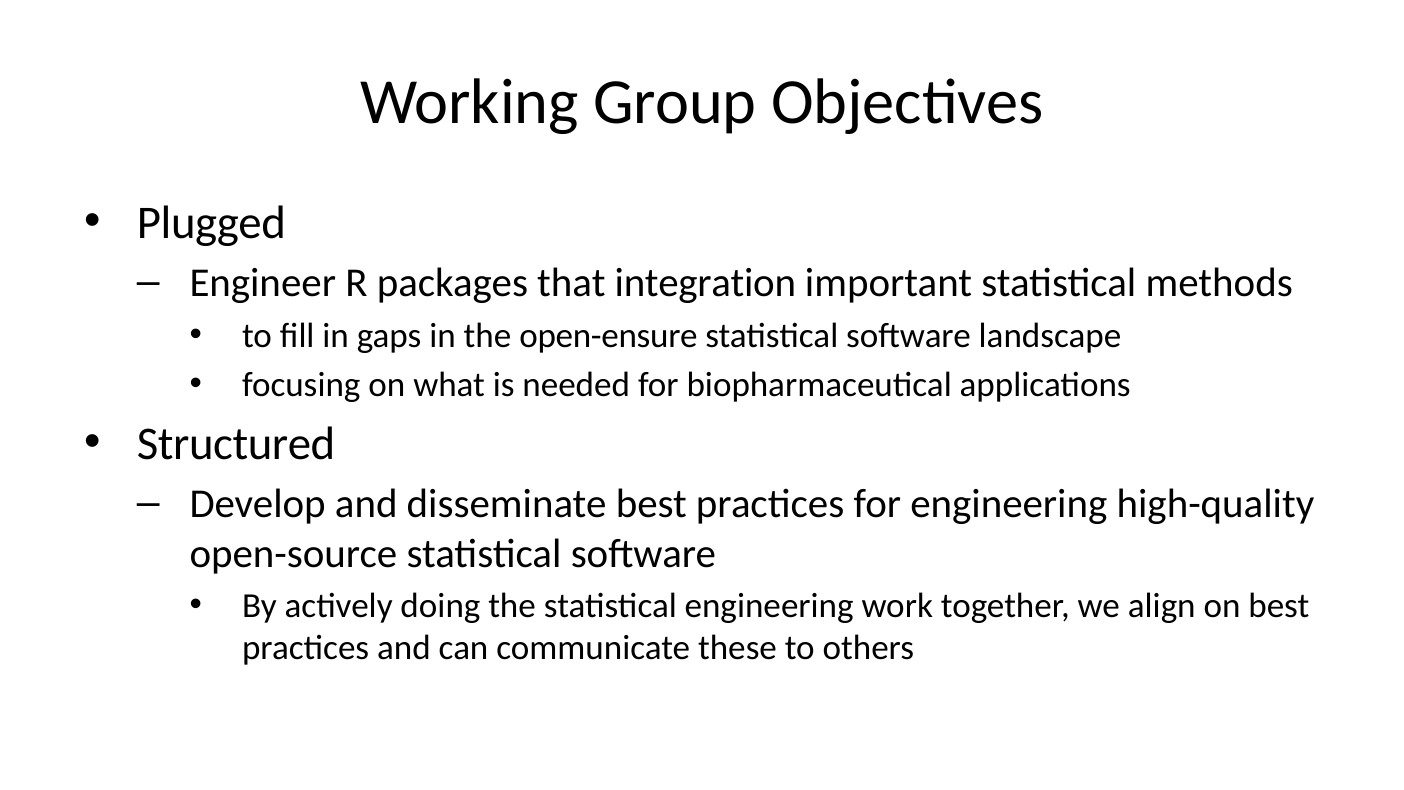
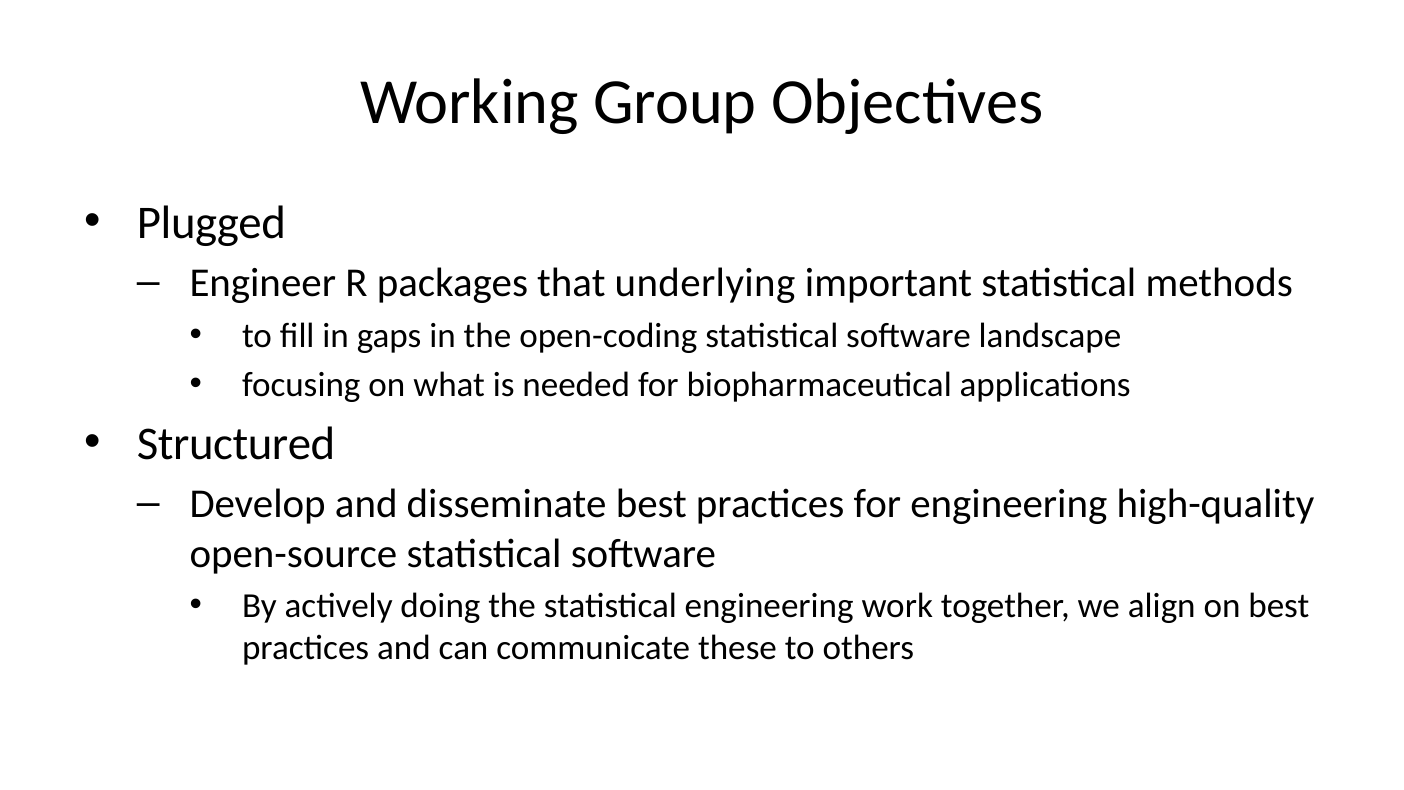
integration: integration -> underlying
open-ensure: open-ensure -> open-coding
